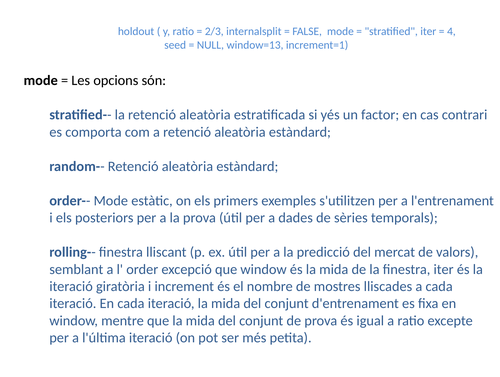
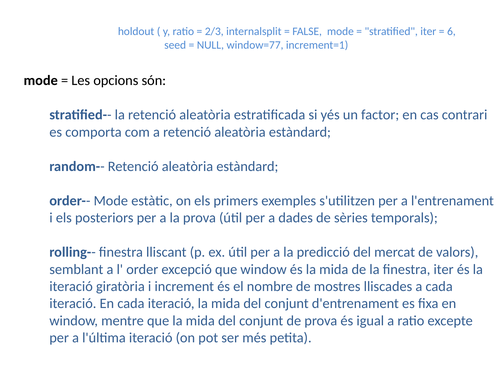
4: 4 -> 6
window=13: window=13 -> window=77
